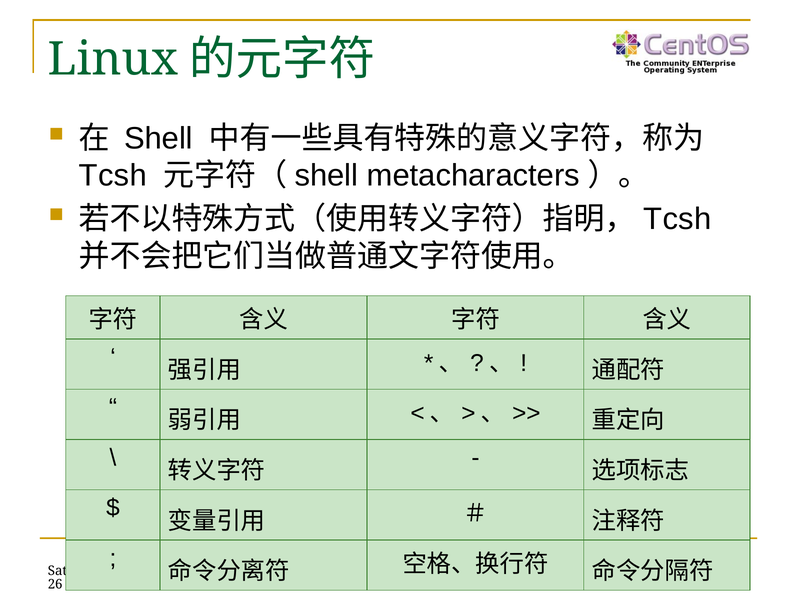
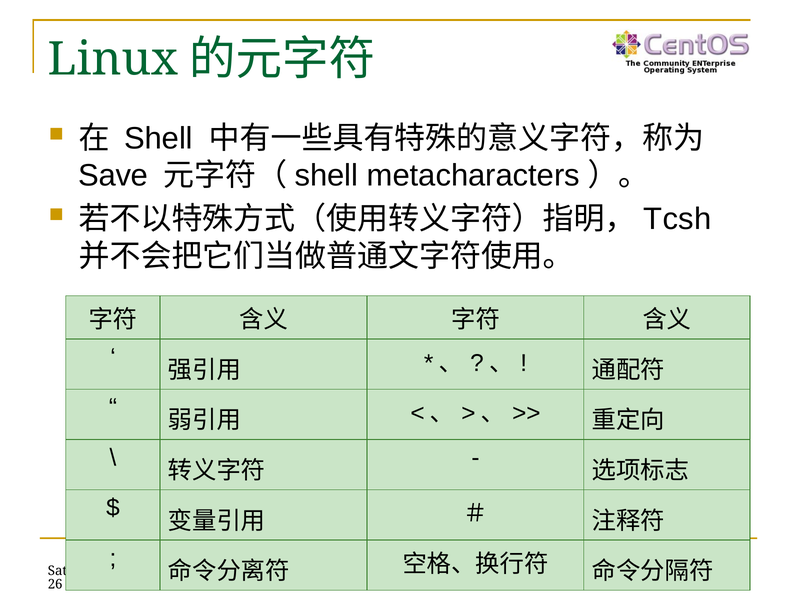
Tcsh at (113, 176): Tcsh -> Save
